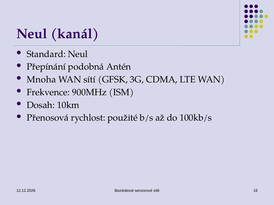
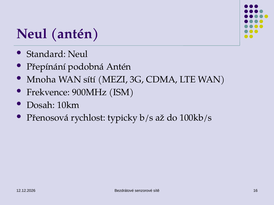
Neul kanál: kanál -> antén
GFSK: GFSK -> MEZI
použité: použité -> typicky
